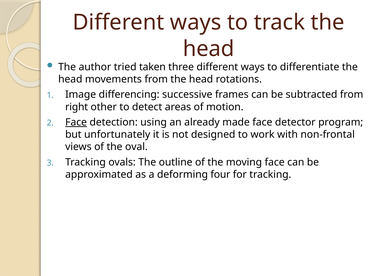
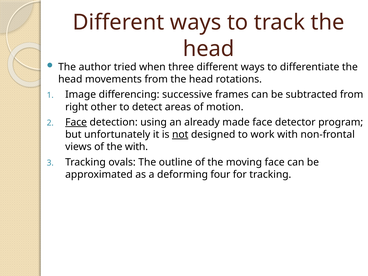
taken: taken -> when
not underline: none -> present
the oval: oval -> with
